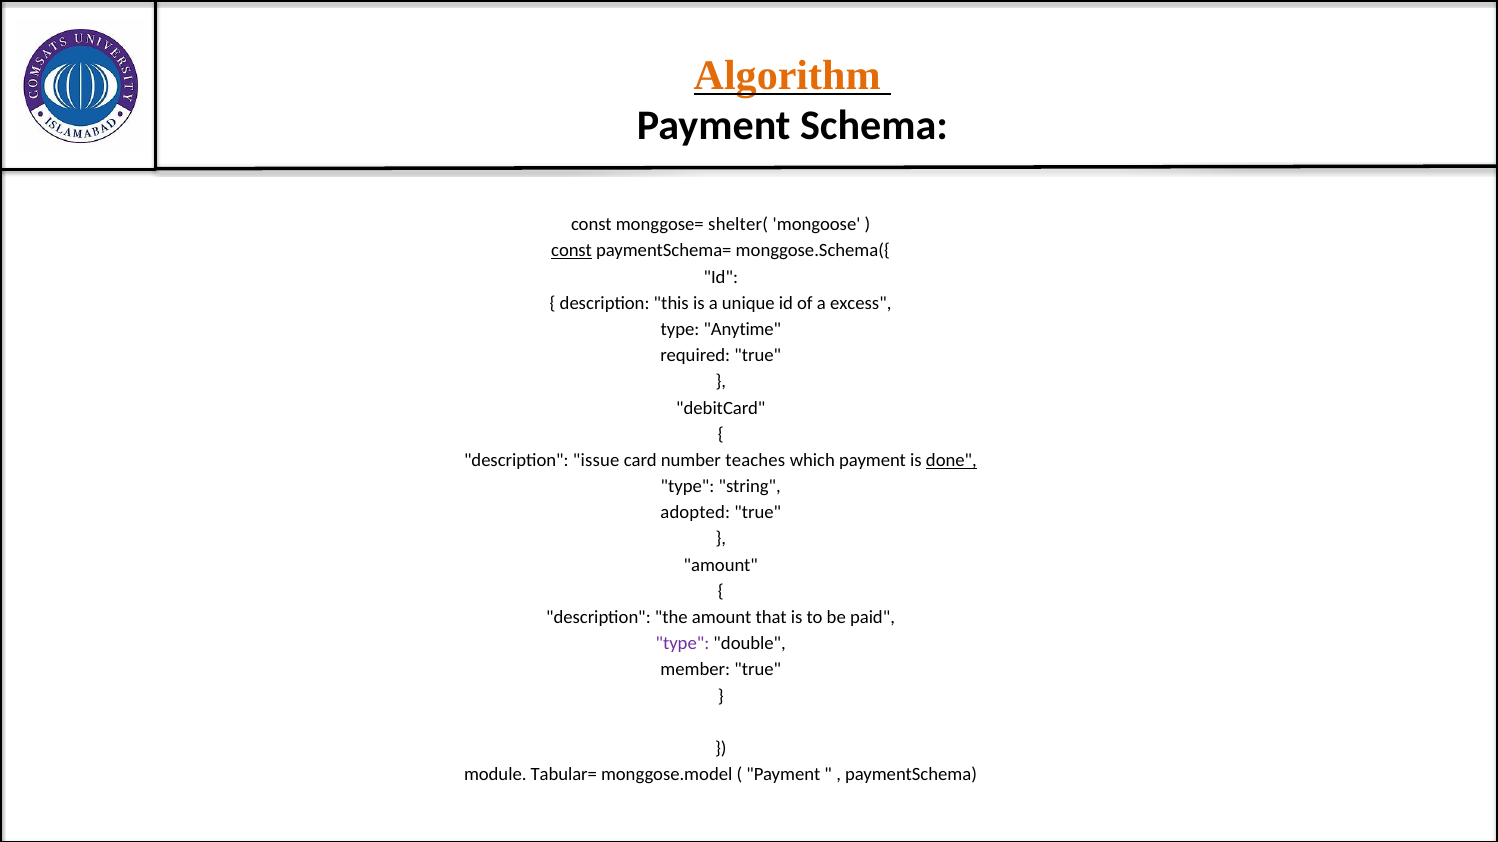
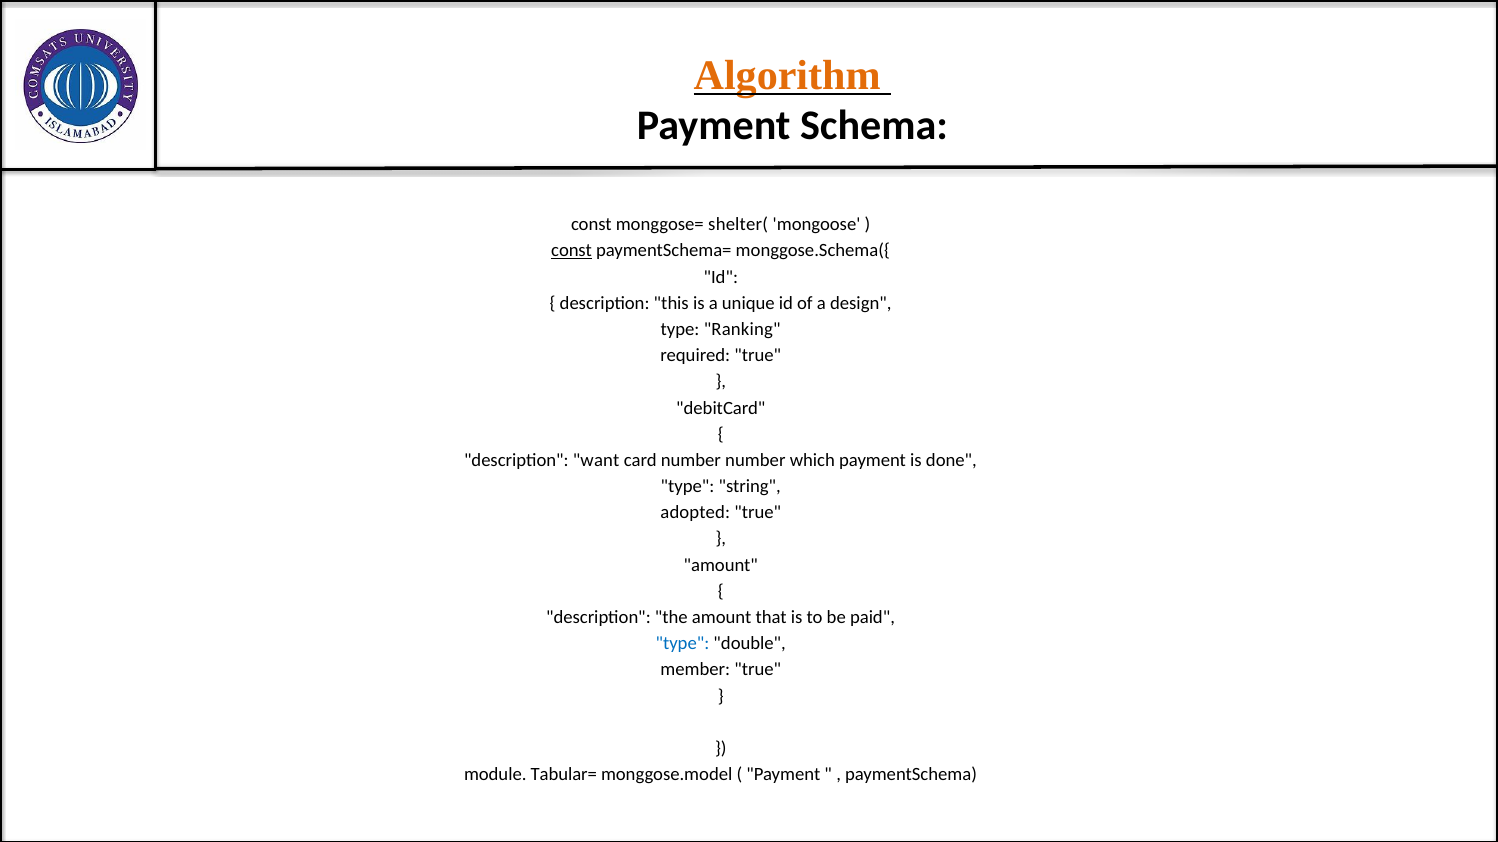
excess: excess -> design
Anytime: Anytime -> Ranking
issue: issue -> want
number teaches: teaches -> number
done underline: present -> none
type at (682, 644) colour: purple -> blue
